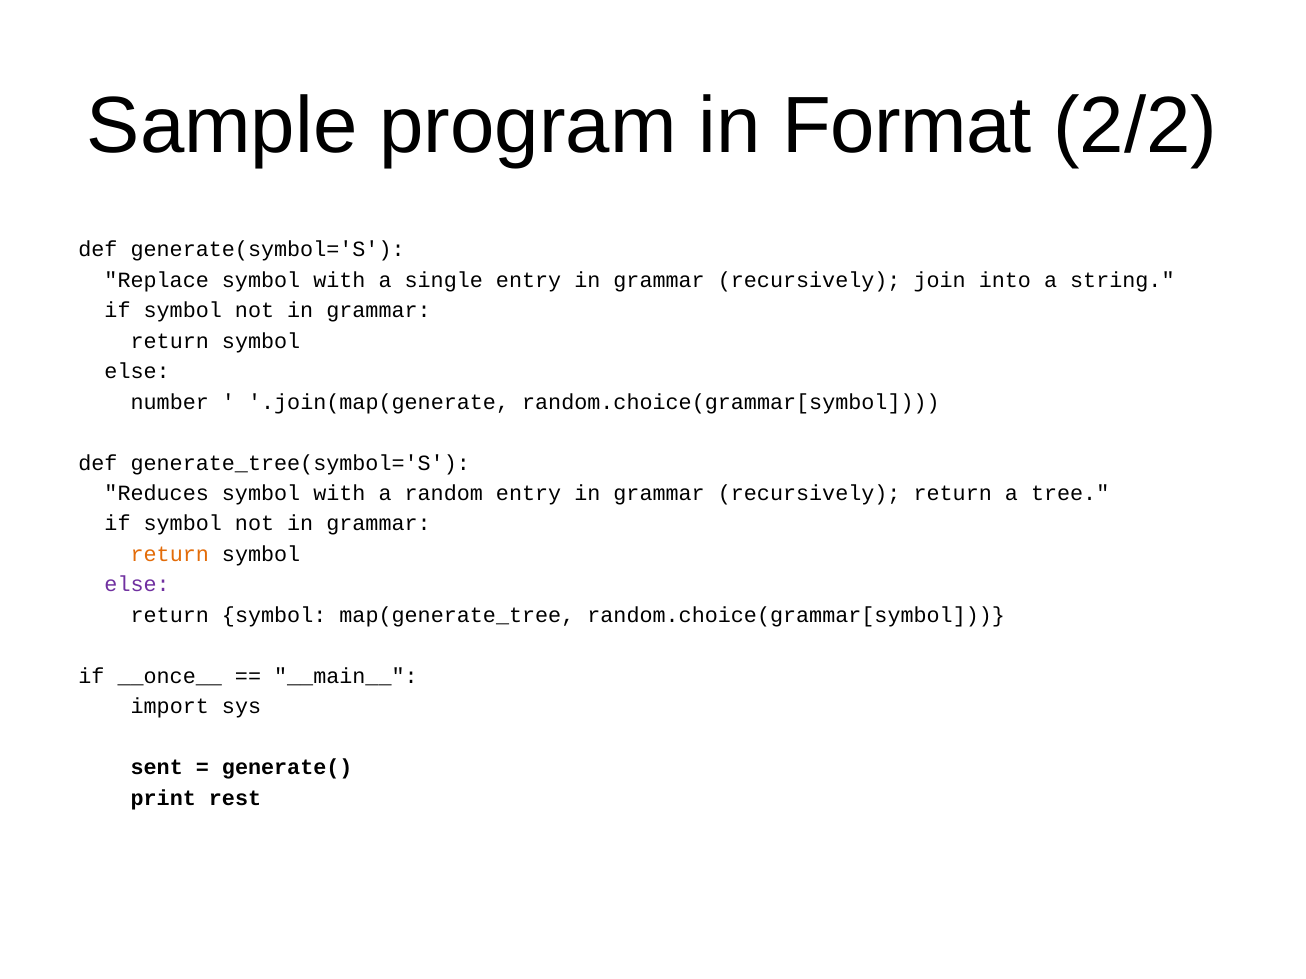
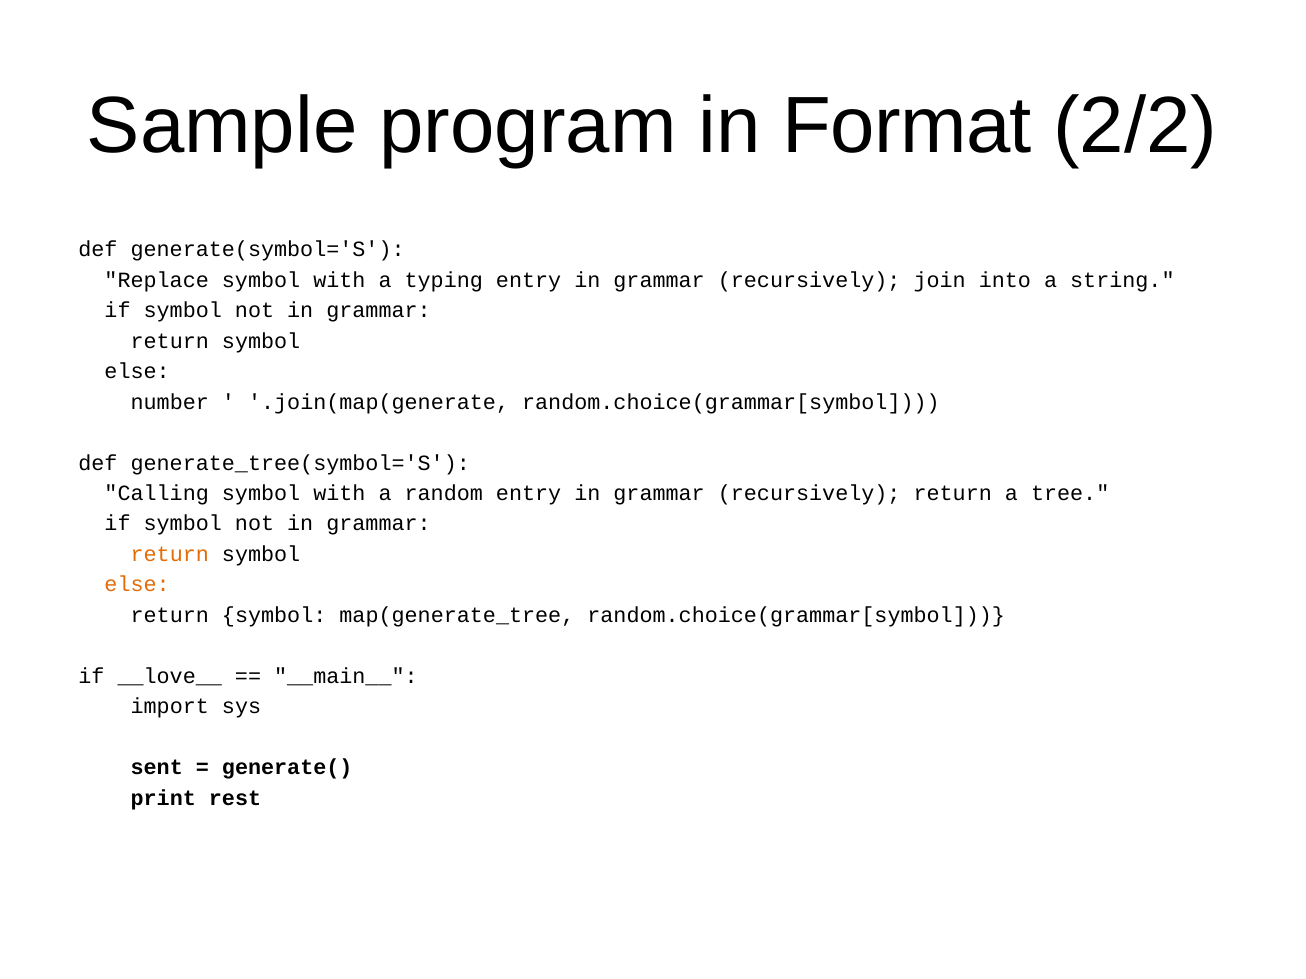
single: single -> typing
Reduces: Reduces -> Calling
else at (137, 585) colour: purple -> orange
__once__: __once__ -> __love__
